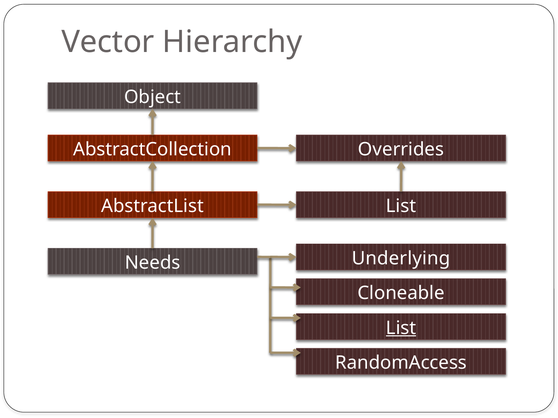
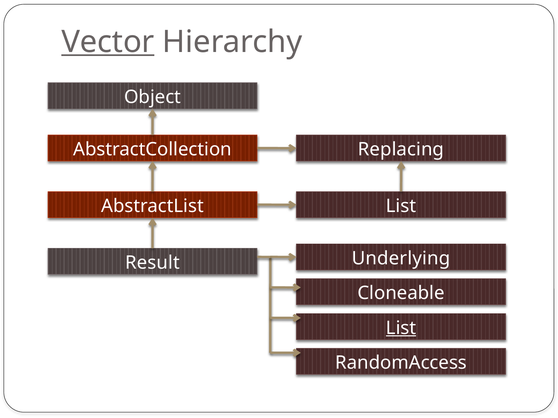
Vector underline: none -> present
Overrides: Overrides -> Replacing
Needs: Needs -> Result
